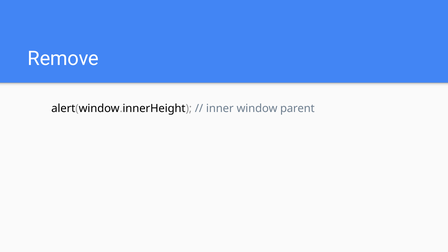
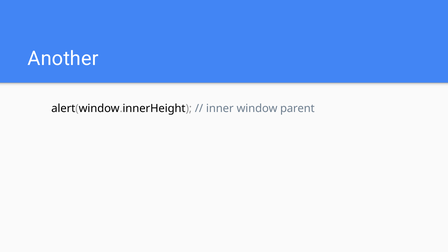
Remove: Remove -> Another
